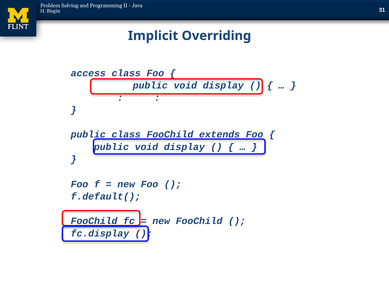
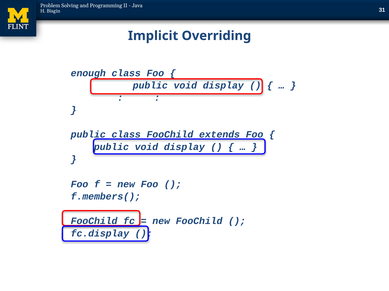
access: access -> enough
f.default(: f.default( -> f.members(
